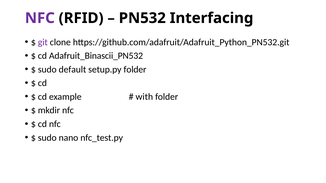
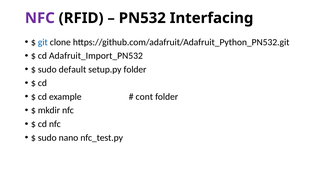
git colour: purple -> blue
Adafruit_Binascii_PN532: Adafruit_Binascii_PN532 -> Adafruit_Import_PN532
with: with -> cont
